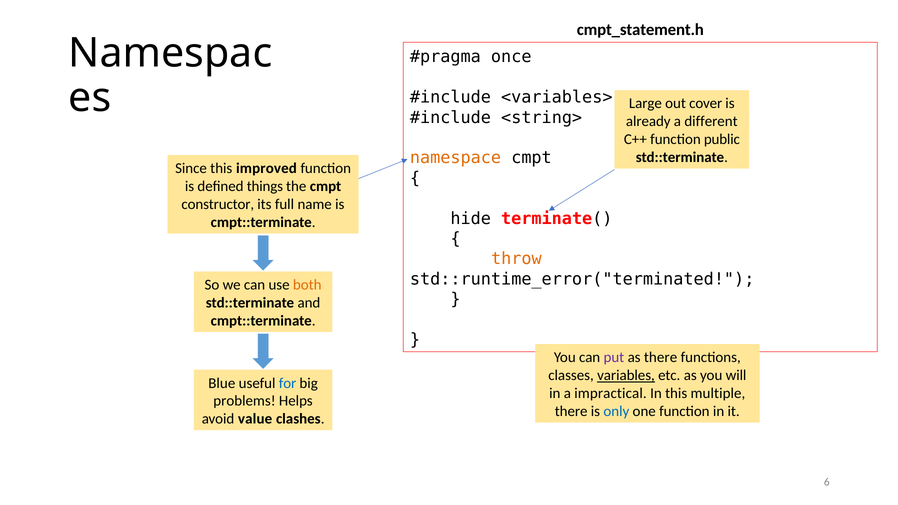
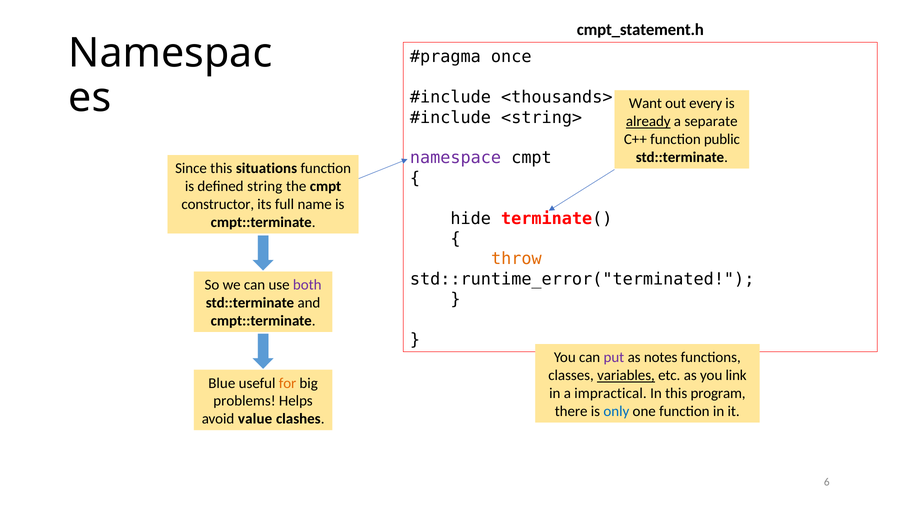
<variables>: <variables> -> <thousands>
Large: Large -> Want
cover: cover -> every
already underline: none -> present
different: different -> separate
namespace colour: orange -> purple
improved: improved -> situations
things: things -> string
both colour: orange -> purple
as there: there -> notes
will: will -> link
for colour: blue -> orange
multiple: multiple -> program
